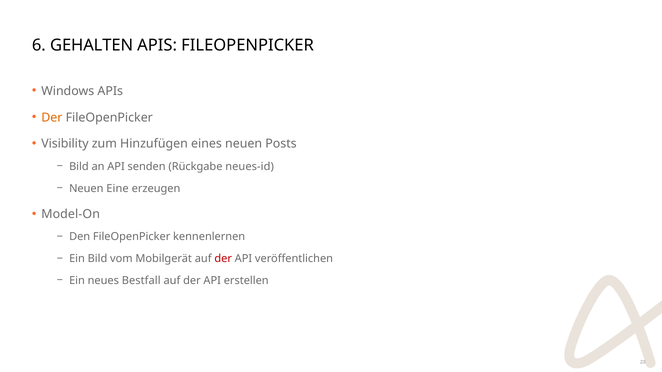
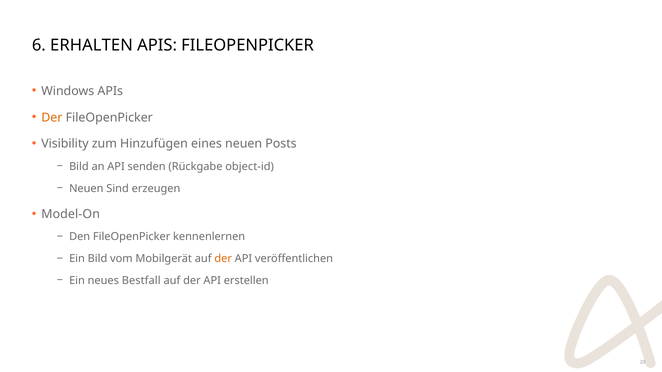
GEHALTEN: GEHALTEN -> ERHALTEN
neues-id: neues-id -> object-id
Eine: Eine -> Sind
der at (223, 259) colour: red -> orange
